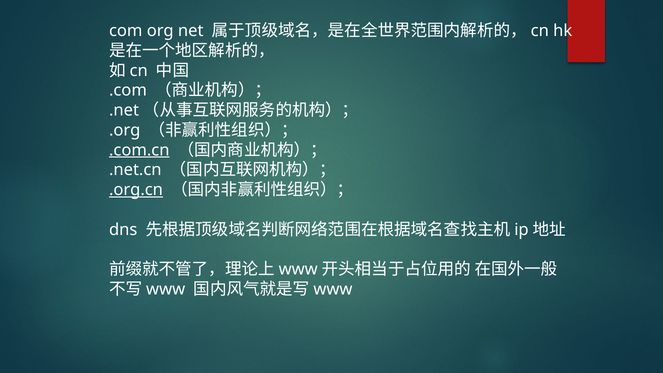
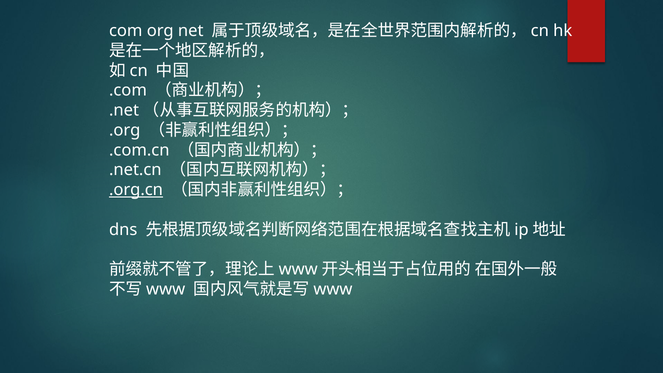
.com.cn underline: present -> none
